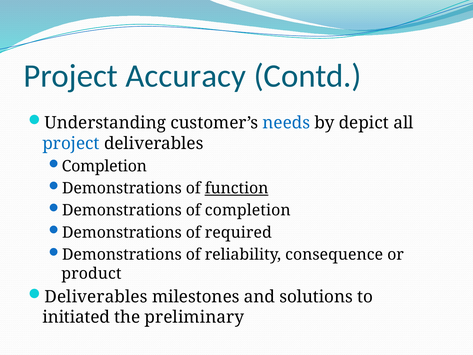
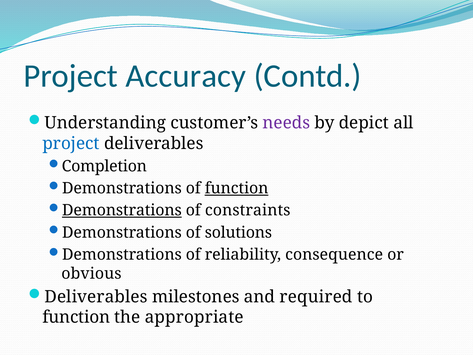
needs colour: blue -> purple
Demonstrations at (122, 210) underline: none -> present
of completion: completion -> constraints
required: required -> solutions
product: product -> obvious
solutions: solutions -> required
initiated at (76, 317): initiated -> function
preliminary: preliminary -> appropriate
